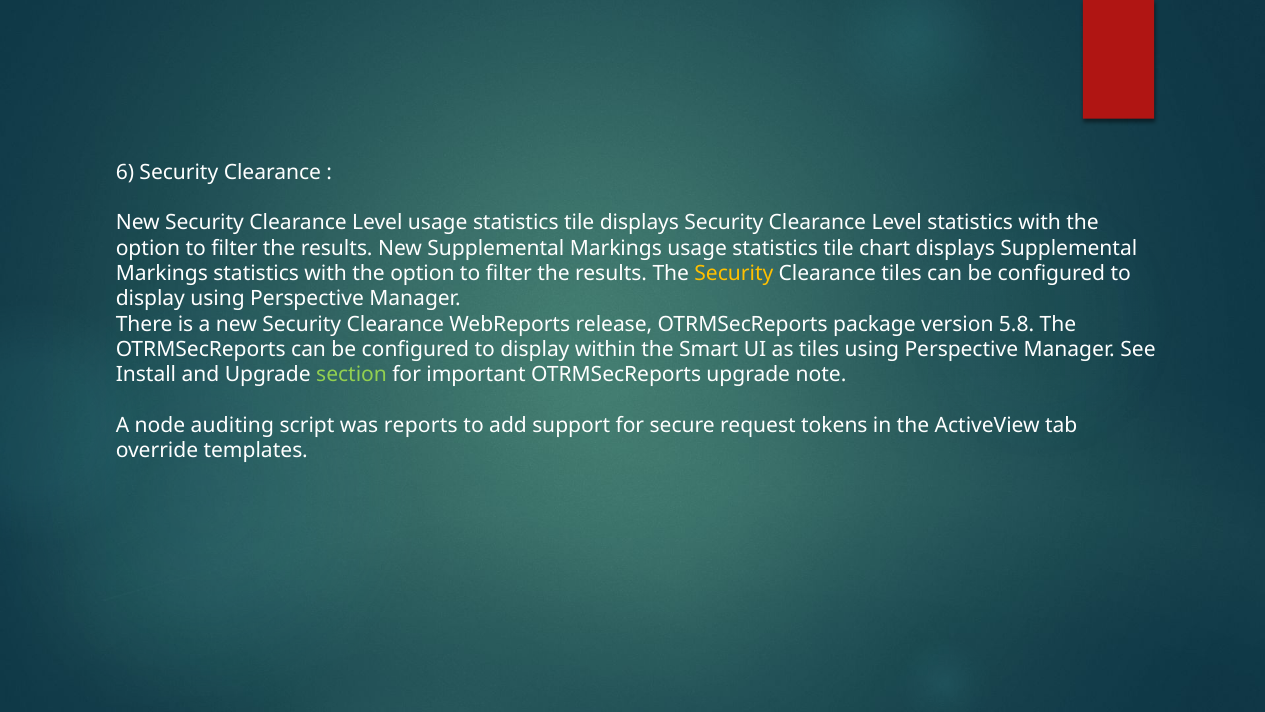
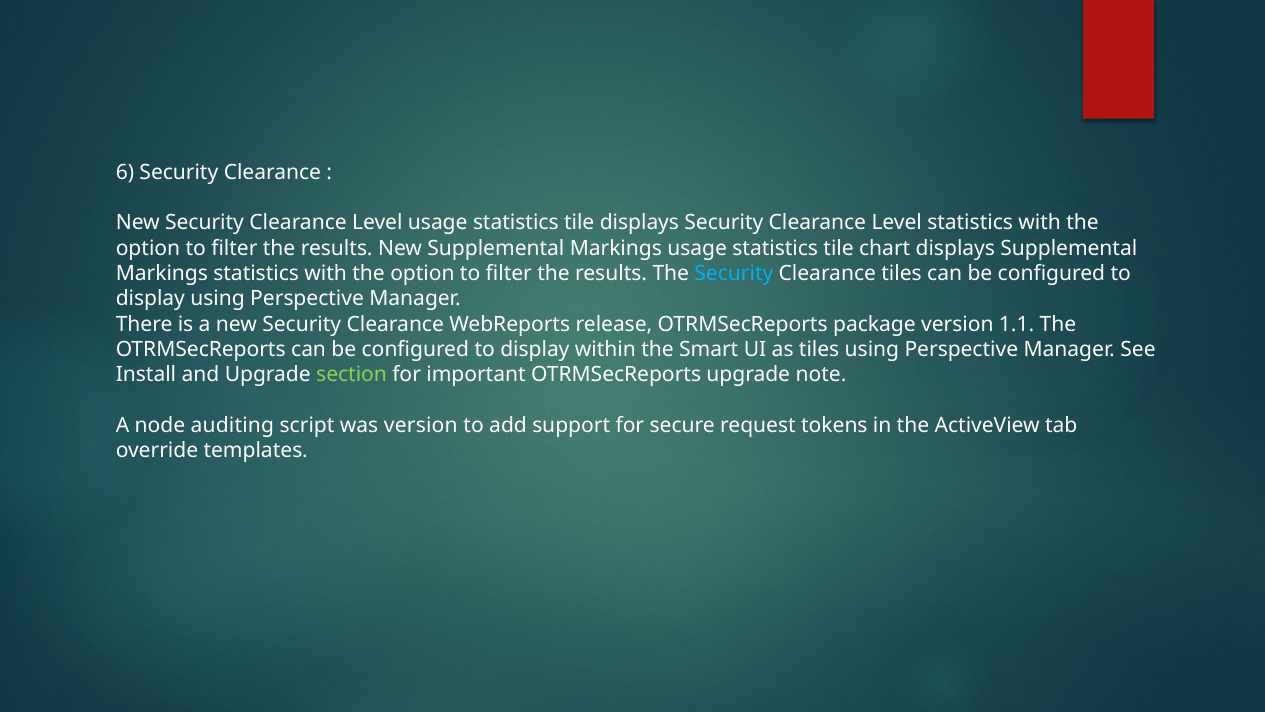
Security at (734, 273) colour: yellow -> light blue
5.8: 5.8 -> 1.1
was reports: reports -> version
